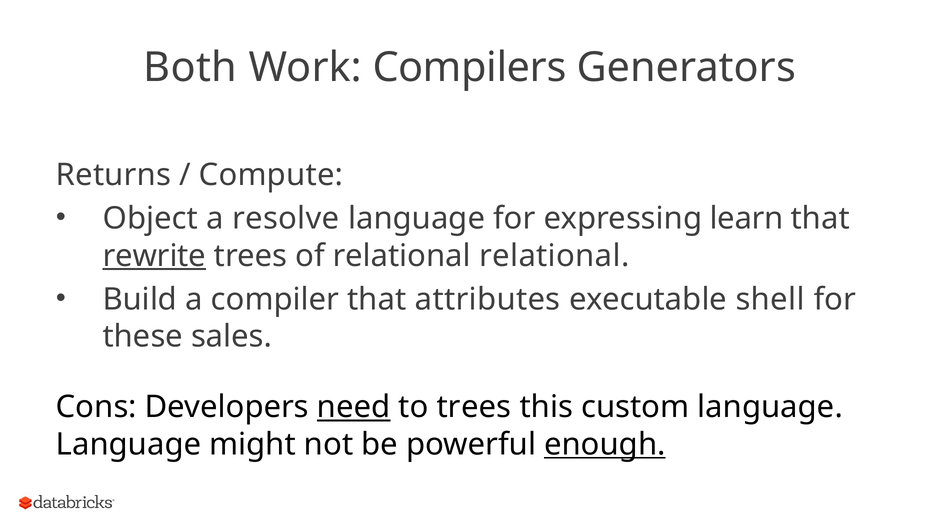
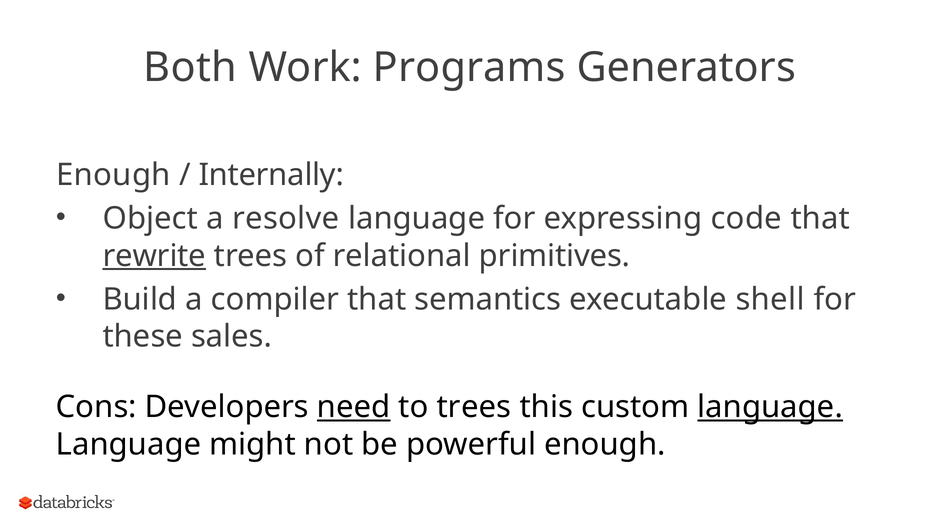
Compilers: Compilers -> Programs
Returns at (114, 175): Returns -> Enough
Compute: Compute -> Internally
learn: learn -> code
relational relational: relational -> primitives
attributes: attributes -> semantics
language at (770, 407) underline: none -> present
enough at (605, 444) underline: present -> none
